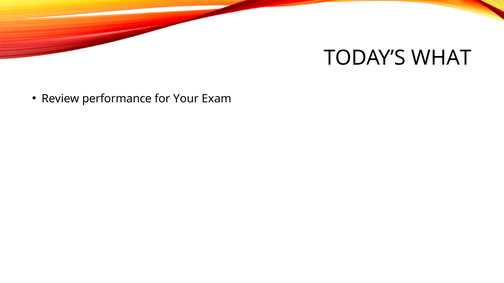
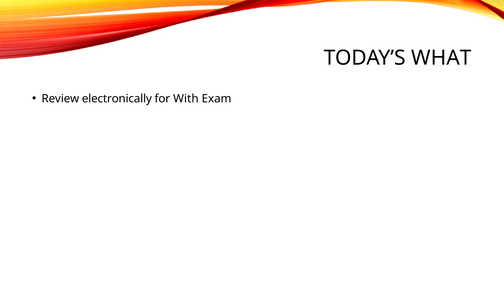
performance: performance -> electronically
Your: Your -> With
